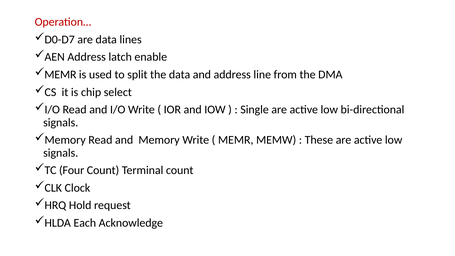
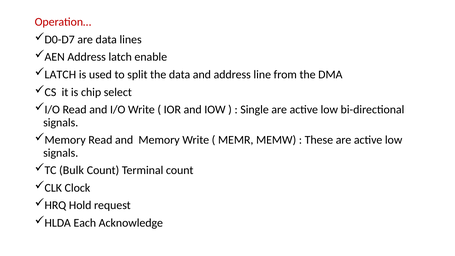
MEMR at (60, 75): MEMR -> LATCH
Four: Four -> Bulk
